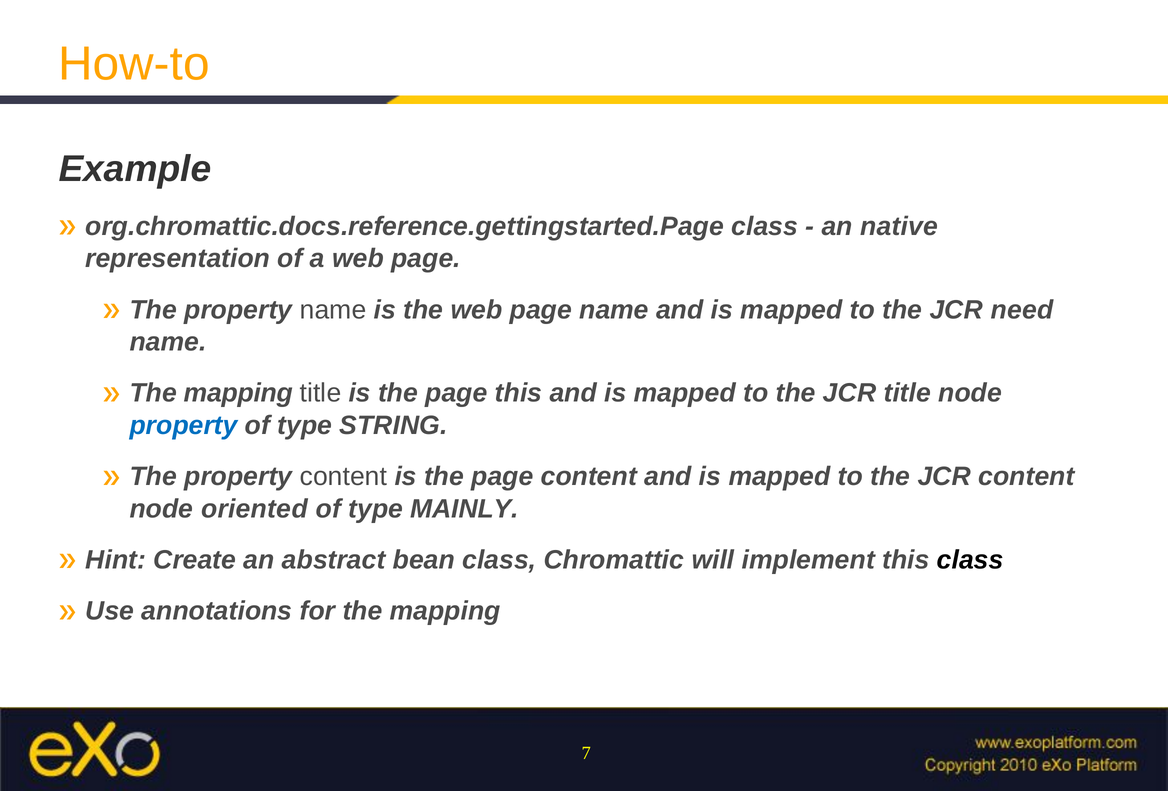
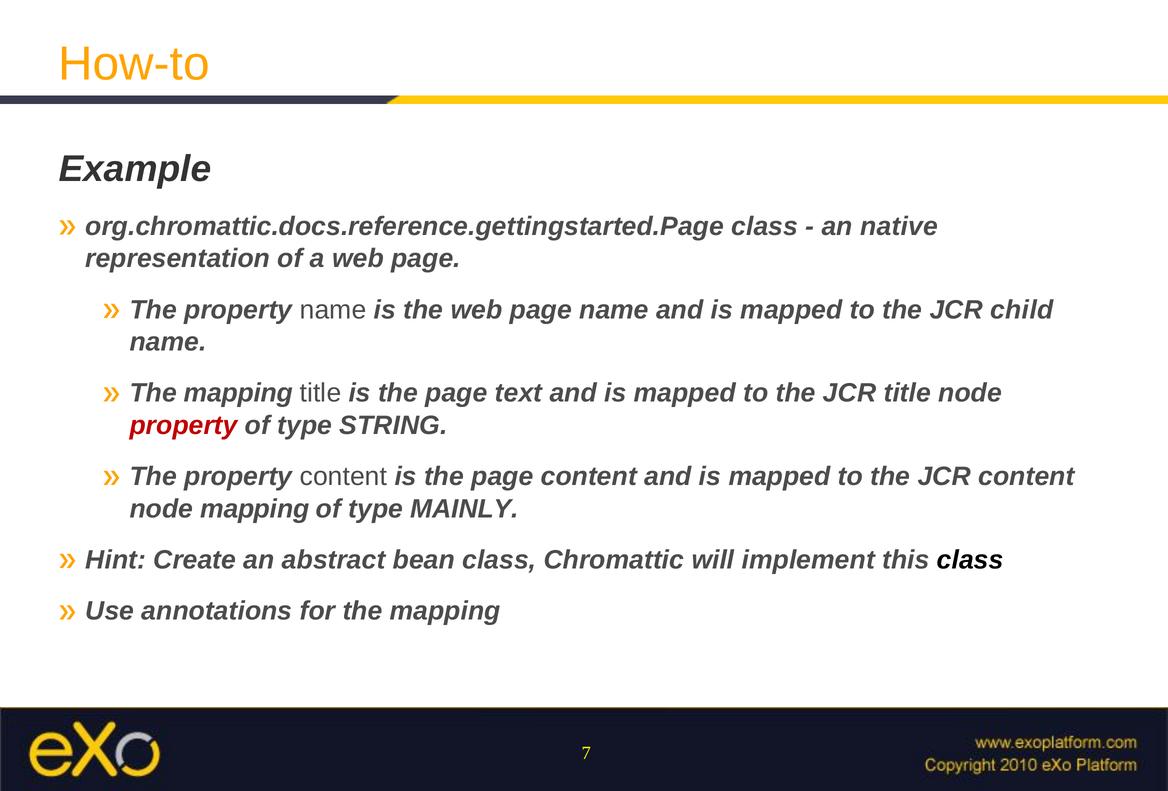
need: need -> child
page this: this -> text
property at (184, 425) colour: blue -> red
node oriented: oriented -> mapping
